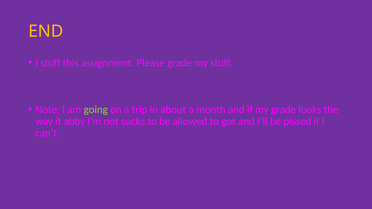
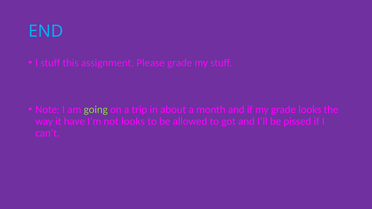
END colour: yellow -> light blue
abby: abby -> have
not sucks: sucks -> looks
